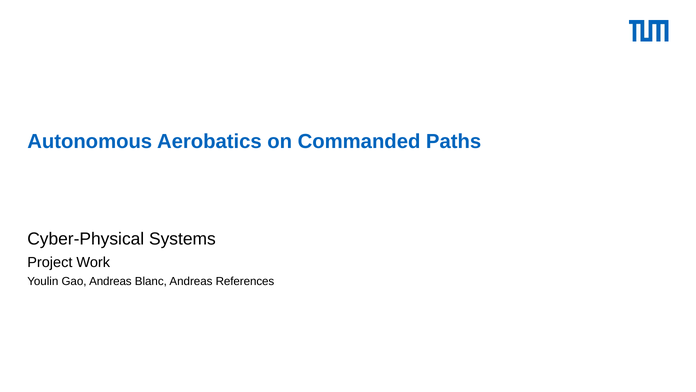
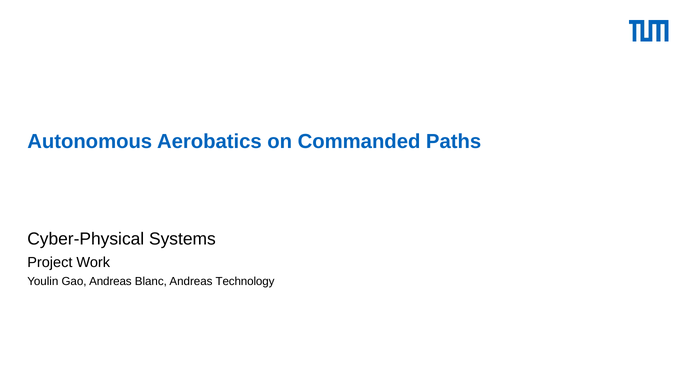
References: References -> Technology
